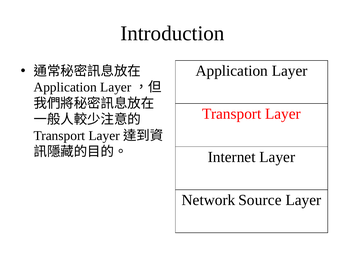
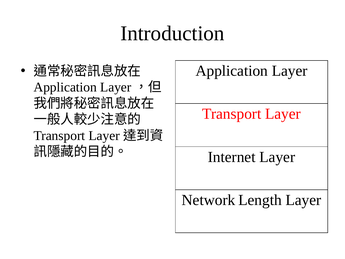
Source: Source -> Length
